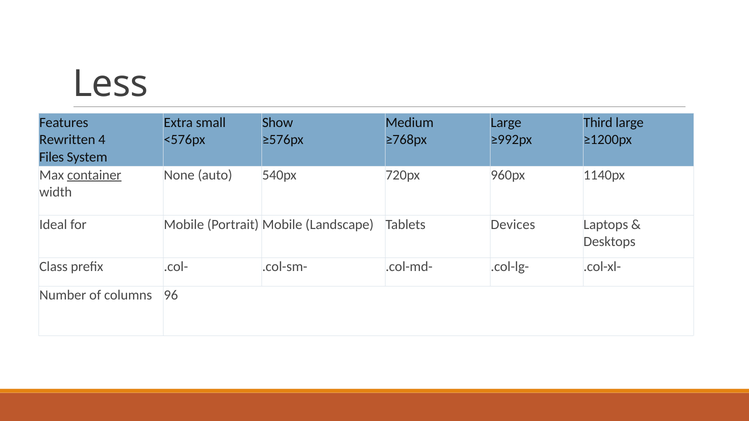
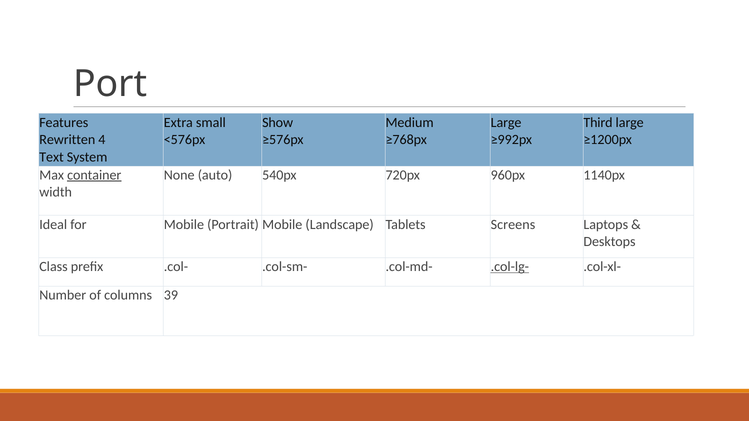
Less: Less -> Port
Files: Files -> Text
Devices: Devices -> Screens
.col-lg- underline: none -> present
96: 96 -> 39
